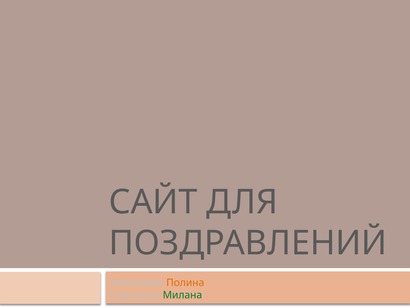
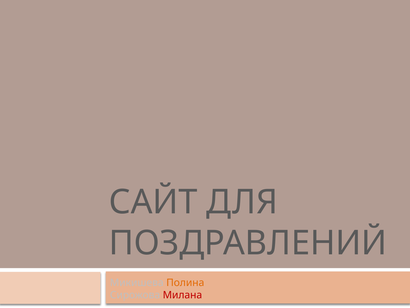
Милана colour: green -> red
